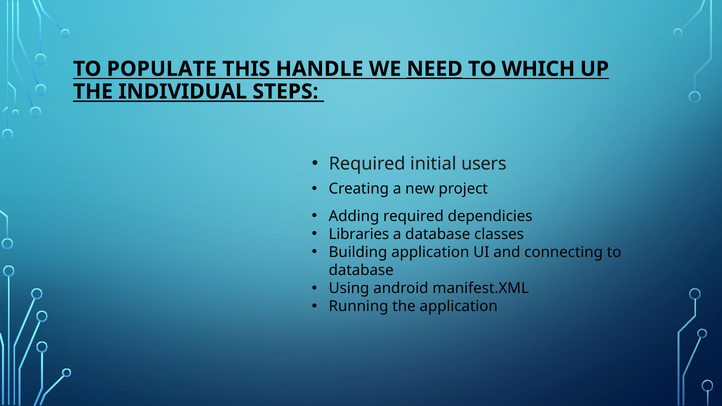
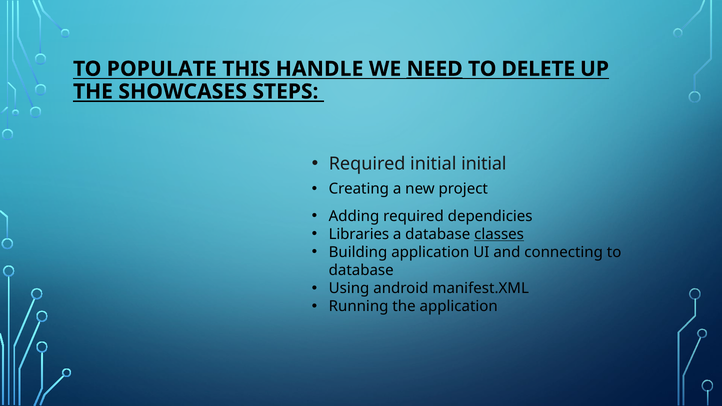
WHICH: WHICH -> DELETE
INDIVIDUAL: INDIVIDUAL -> SHOWCASES
initial users: users -> initial
classes underline: none -> present
